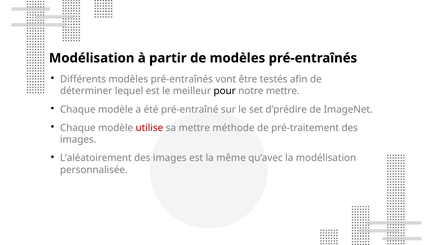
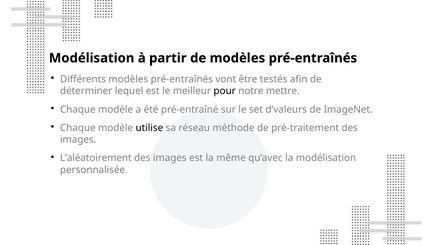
d’prédire: d’prédire -> d’valeurs
utilise colour: red -> black
sa mettre: mettre -> réseau
